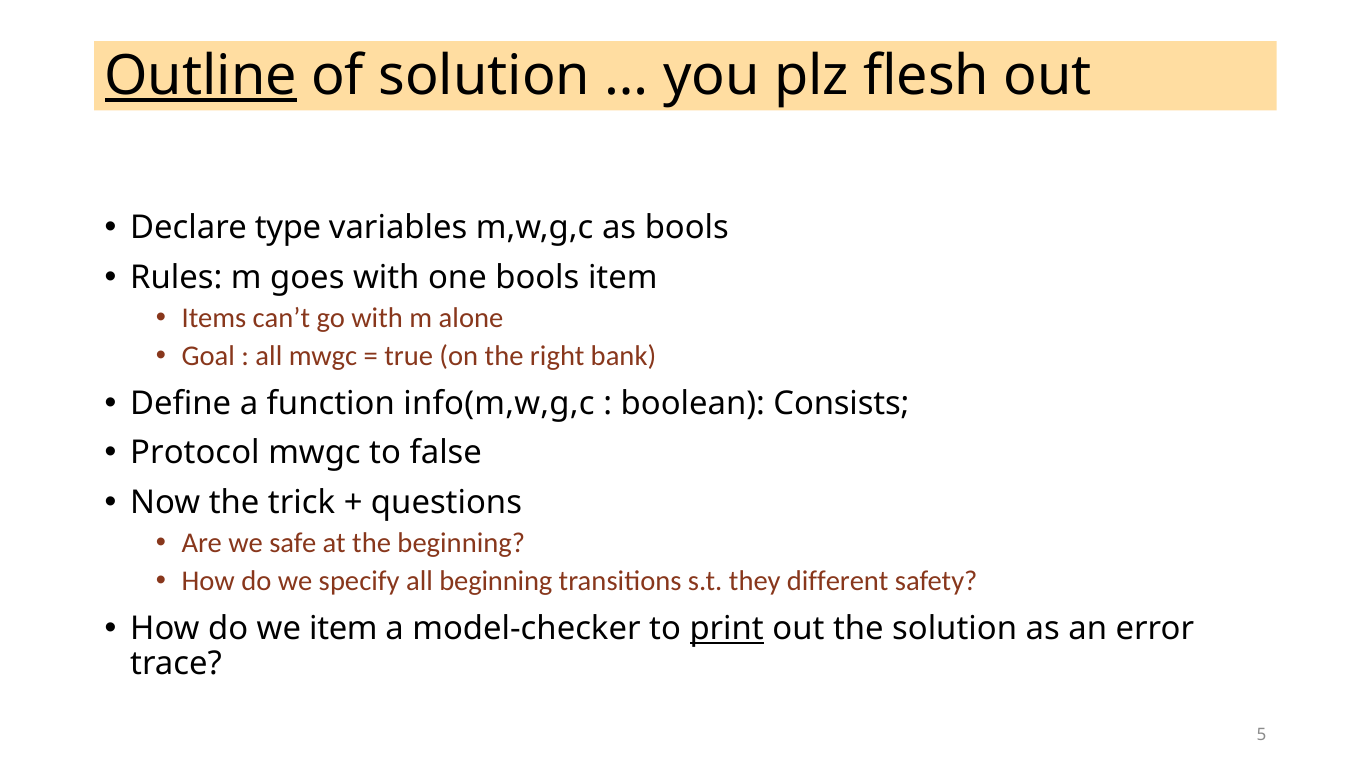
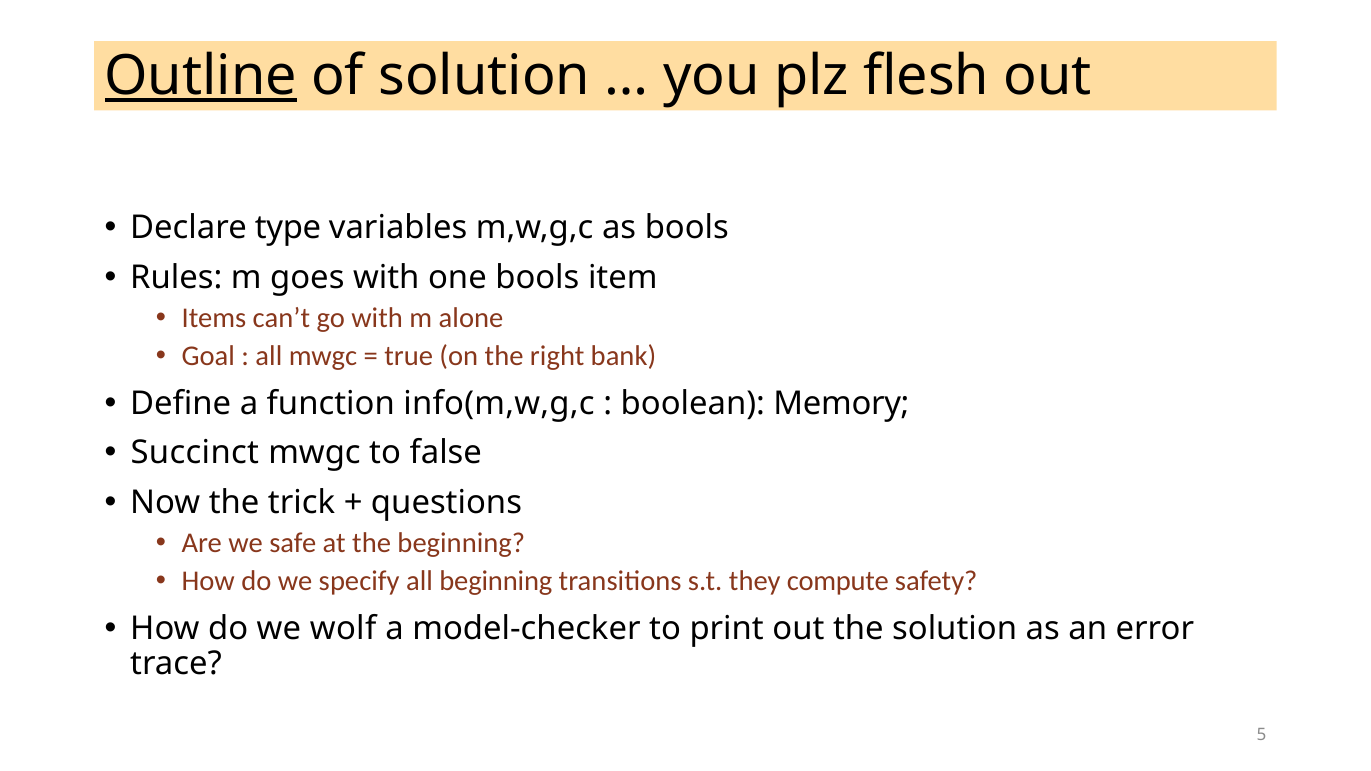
Consists: Consists -> Memory
Protocol: Protocol -> Succinct
different: different -> compute
we item: item -> wolf
print underline: present -> none
